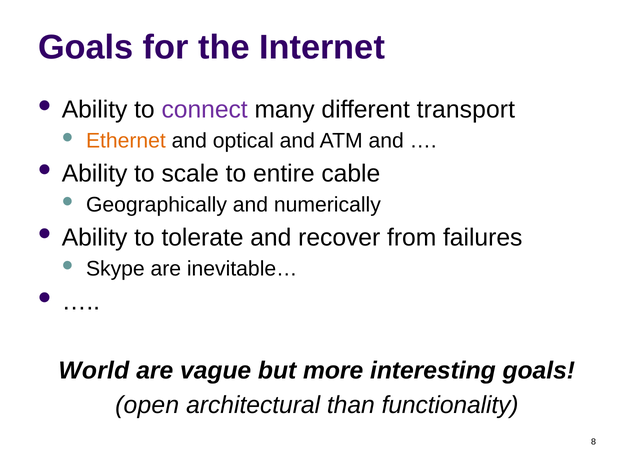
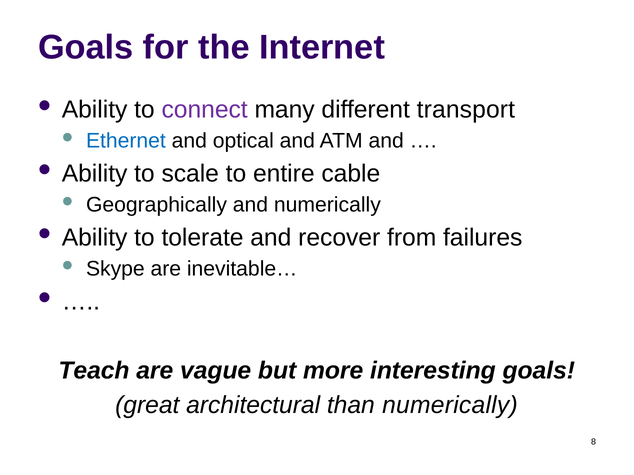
Ethernet colour: orange -> blue
World: World -> Teach
open: open -> great
than functionality: functionality -> numerically
